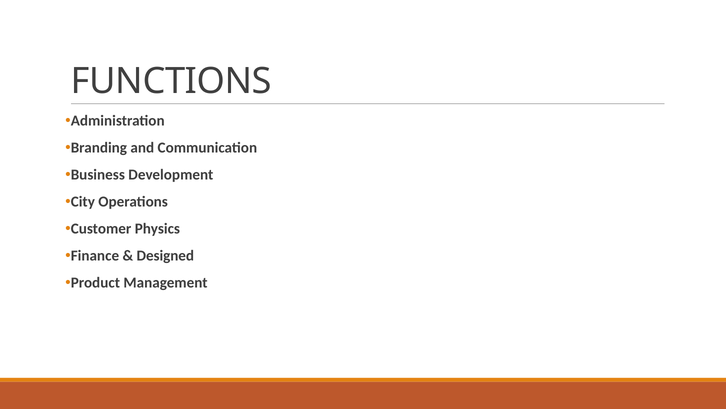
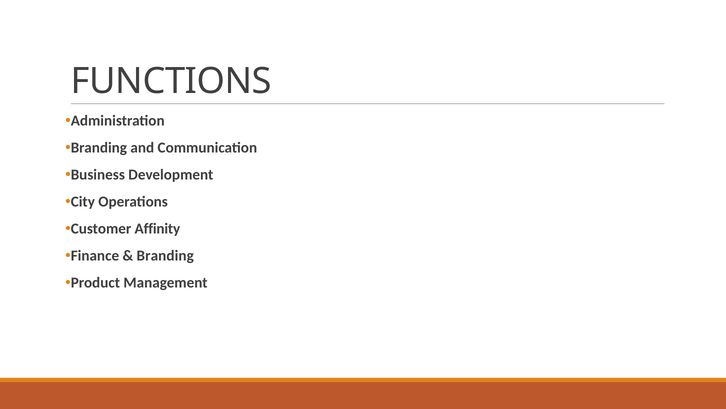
Physics: Physics -> Affinity
Designed at (165, 255): Designed -> Branding
